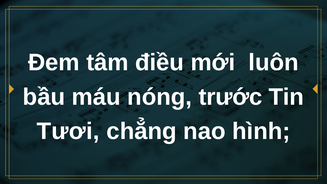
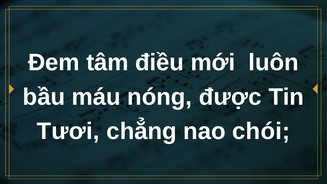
trước: trước -> được
hình: hình -> chói
